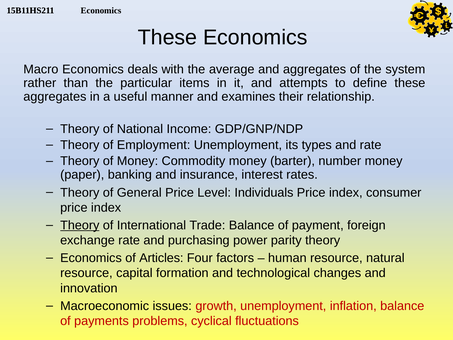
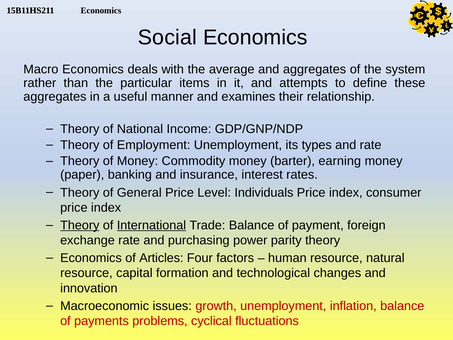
These at (168, 37): These -> Social
number: number -> earning
International underline: none -> present
